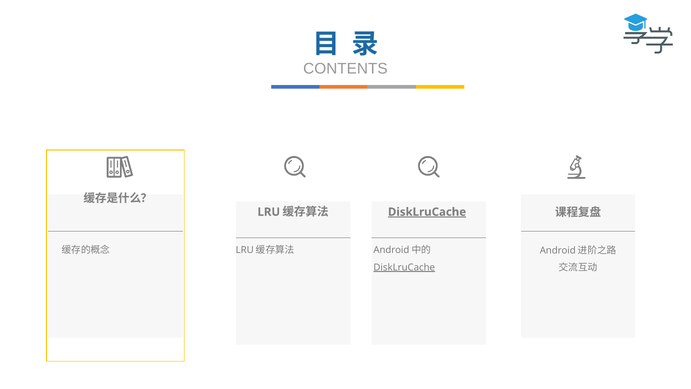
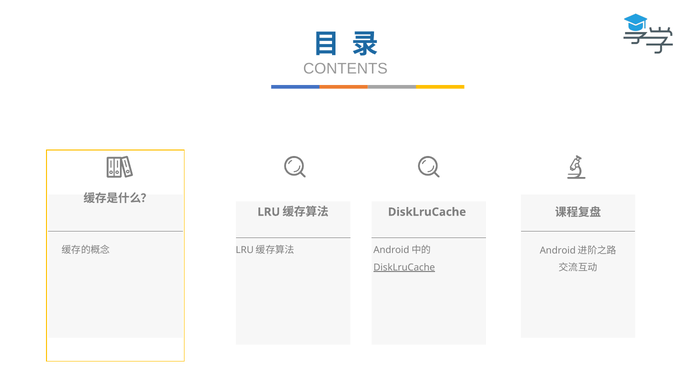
DiskLruCache at (427, 212) underline: present -> none
